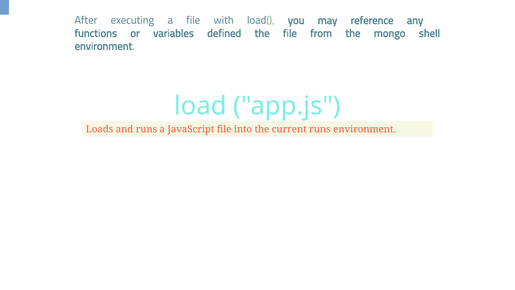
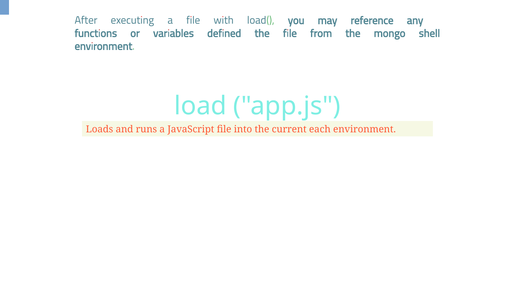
current runs: runs -> each
